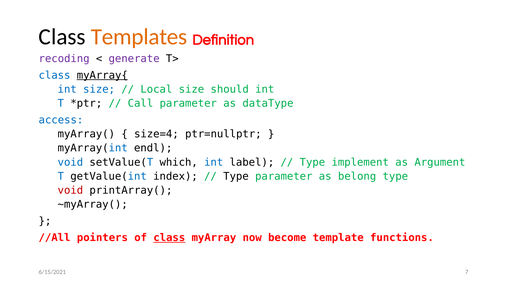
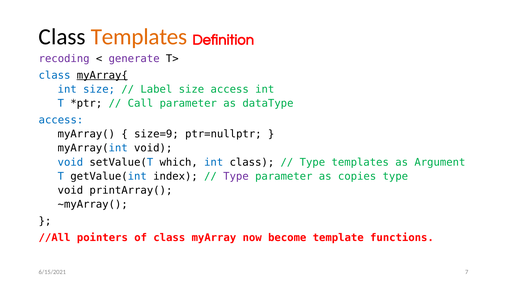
Local: Local -> Label
size should: should -> access
size=4: size=4 -> size=9
myArray(int endl: endl -> void
int label: label -> class
Type implement: implement -> templates
Type at (236, 176) colour: black -> purple
belong: belong -> copies
void at (70, 190) colour: red -> black
class at (169, 238) underline: present -> none
